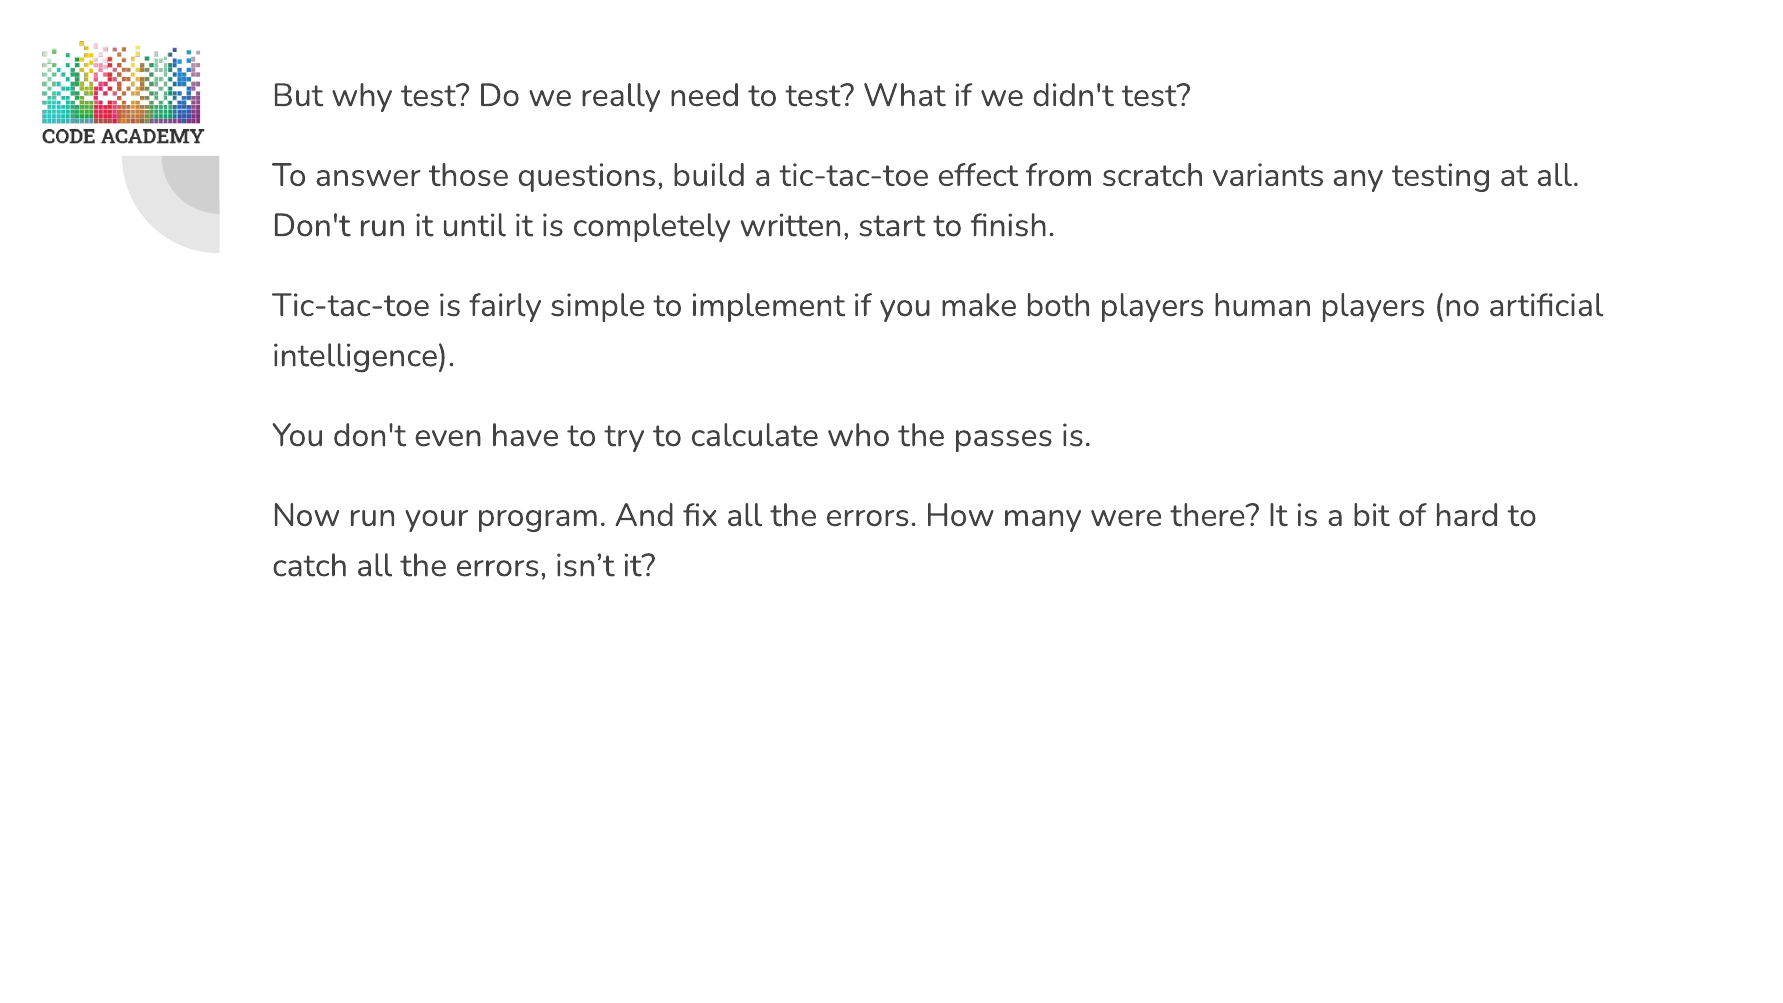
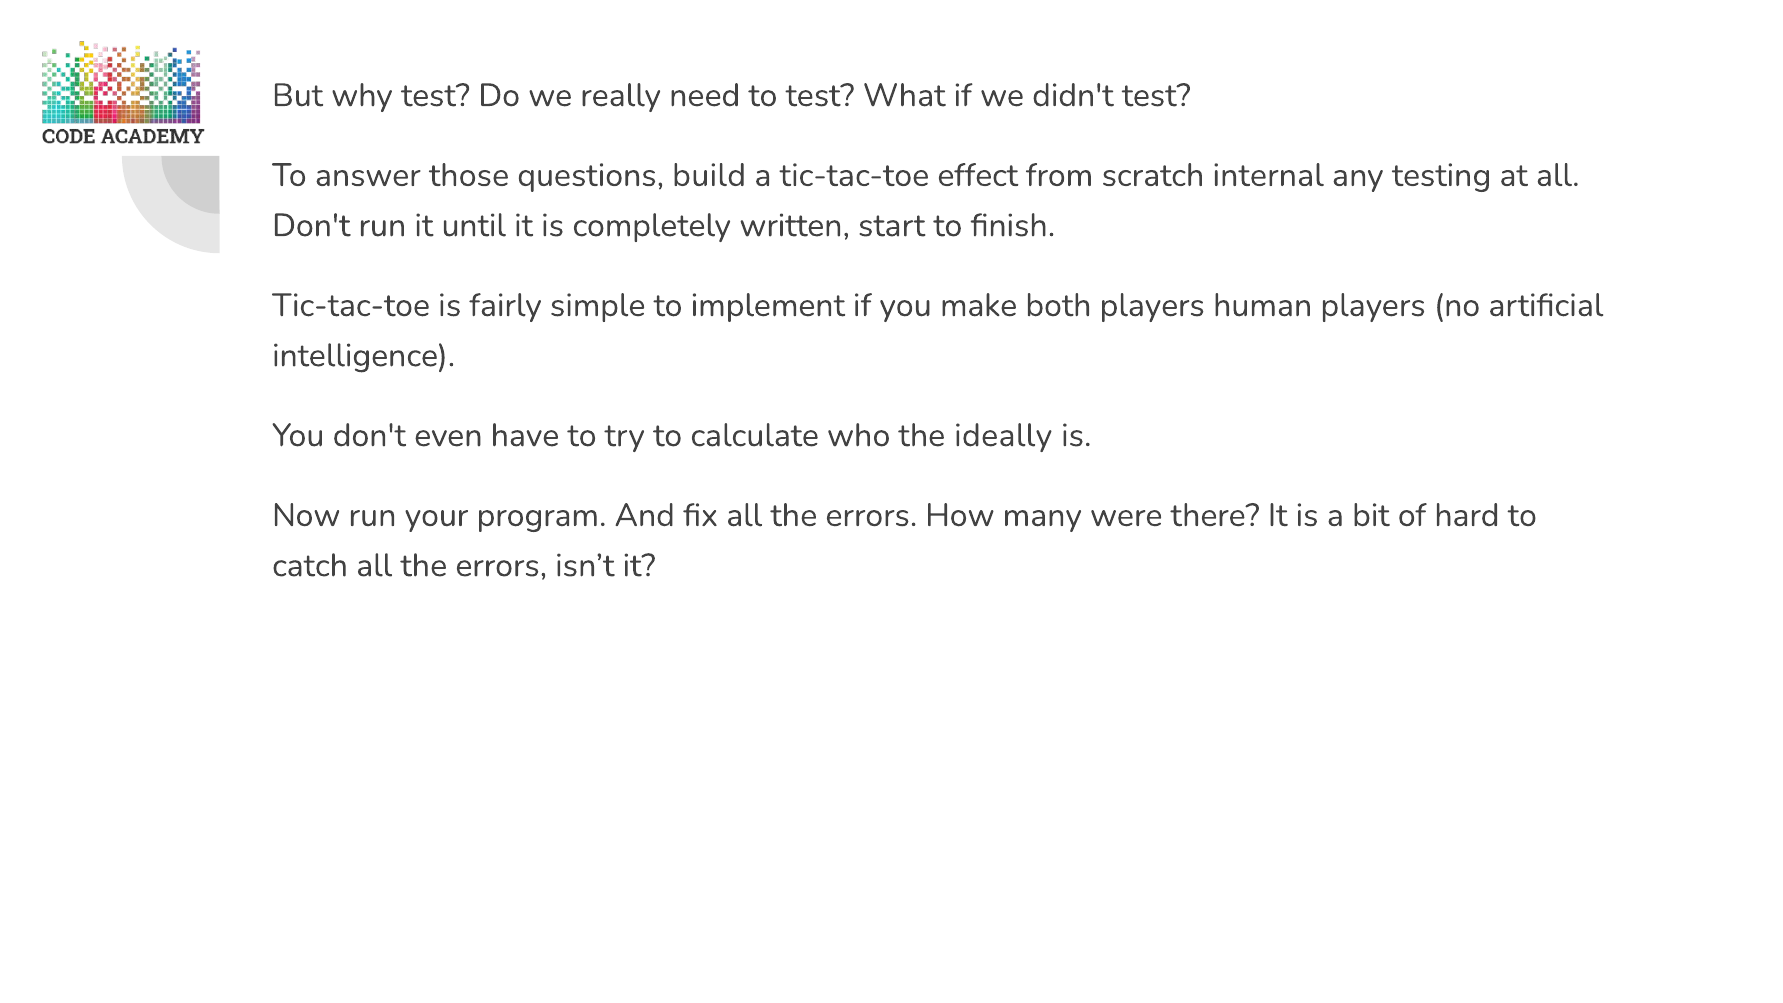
variants: variants -> internal
passes: passes -> ideally
